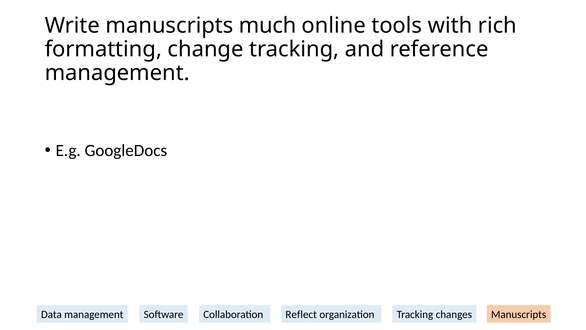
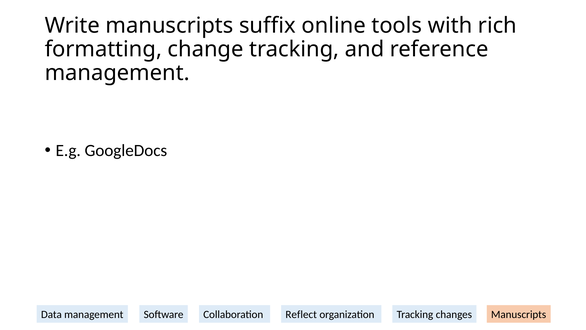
much: much -> suffix
